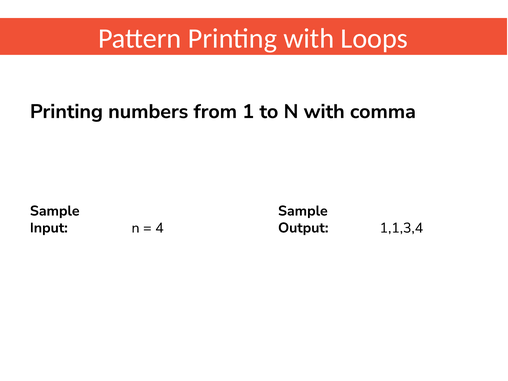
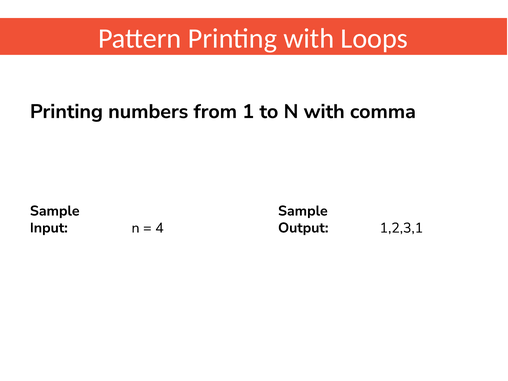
1,1,3,4: 1,1,3,4 -> 1,2,3,1
